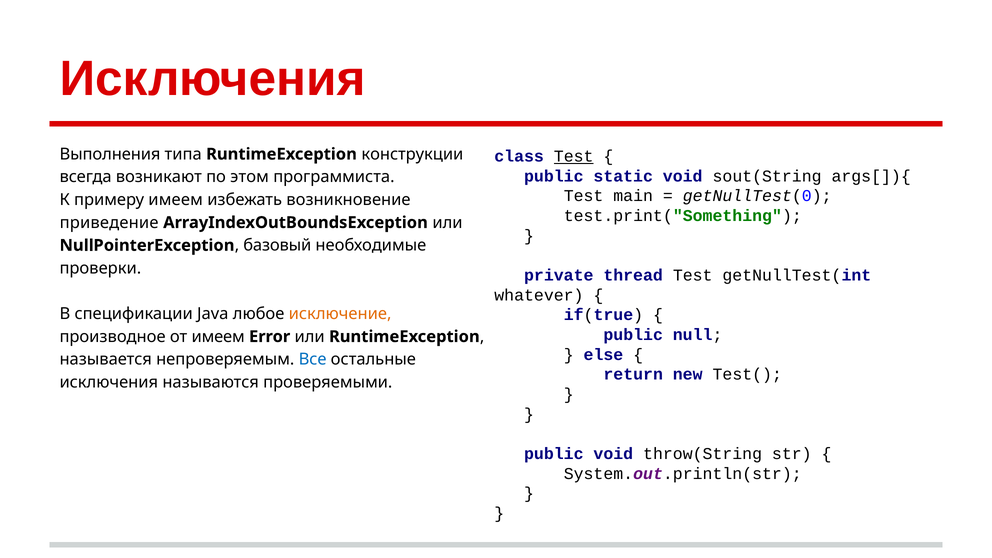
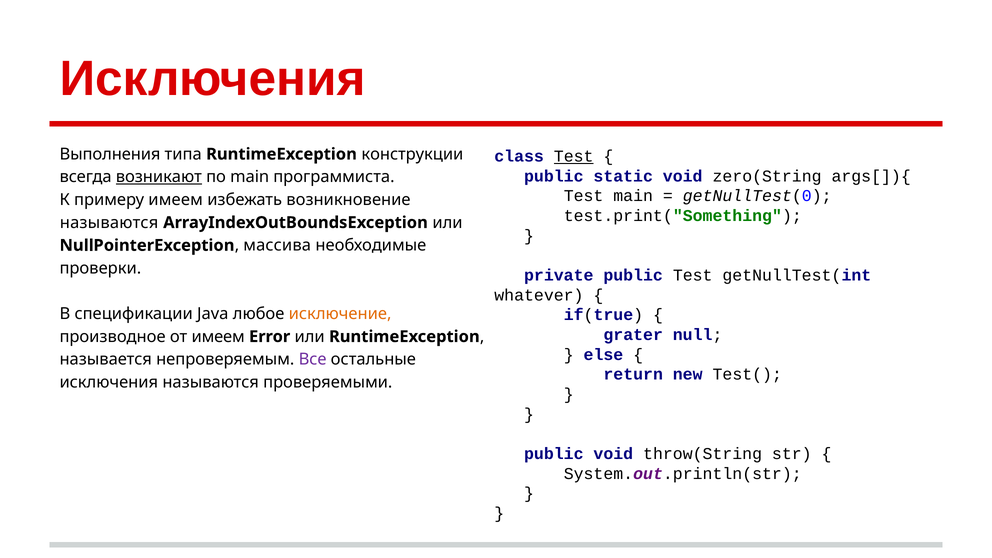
sout(String: sout(String -> zero(String
возникают underline: none -> present
по этом: этом -> main
приведение at (109, 223): приведение -> называются
базовый: базовый -> массива
private thread: thread -> public
public at (633, 335): public -> grater
Все colour: blue -> purple
